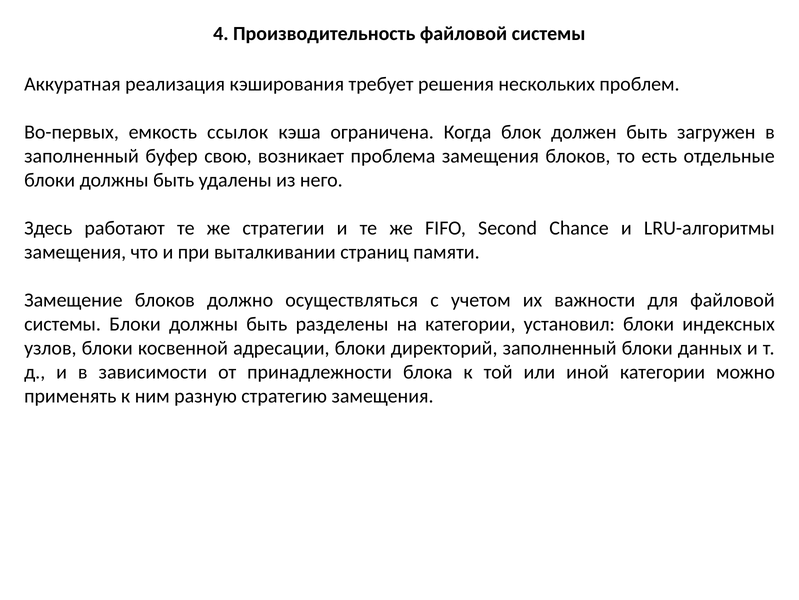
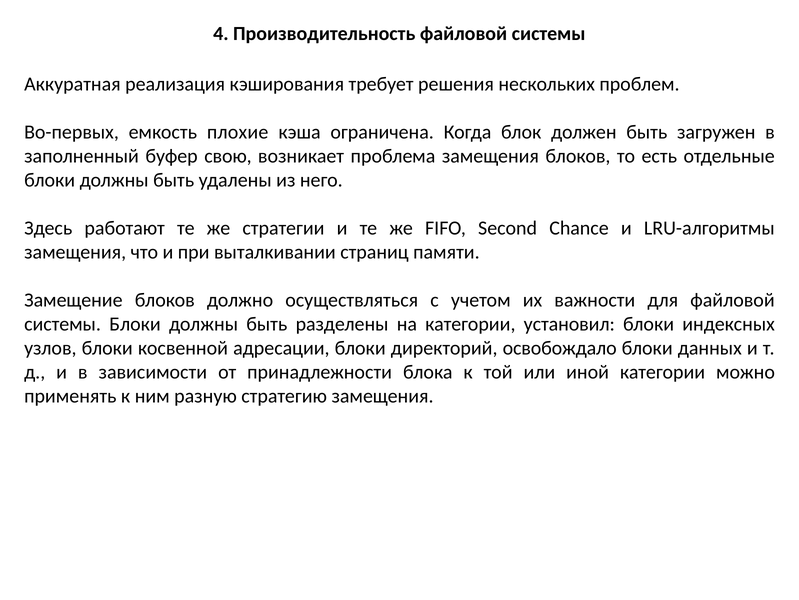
ссылок: ссылок -> плохие
директорий заполненный: заполненный -> освобождало
